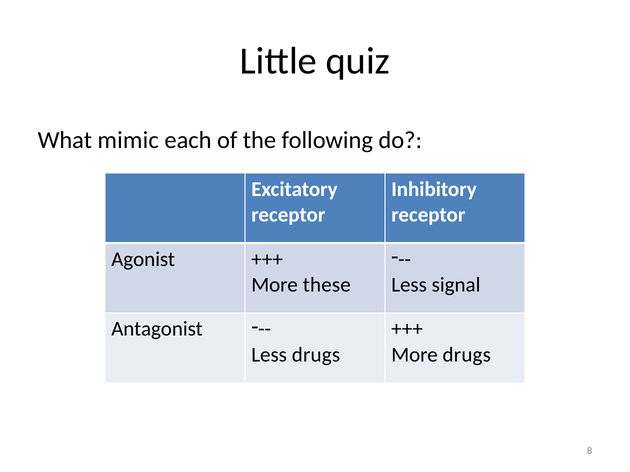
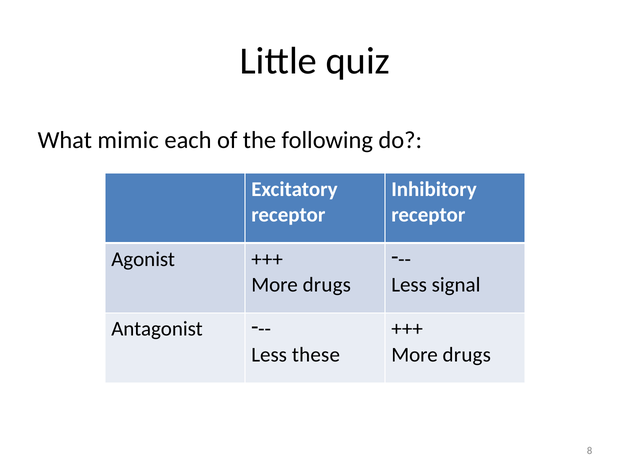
these at (327, 285): these -> drugs
Less drugs: drugs -> these
